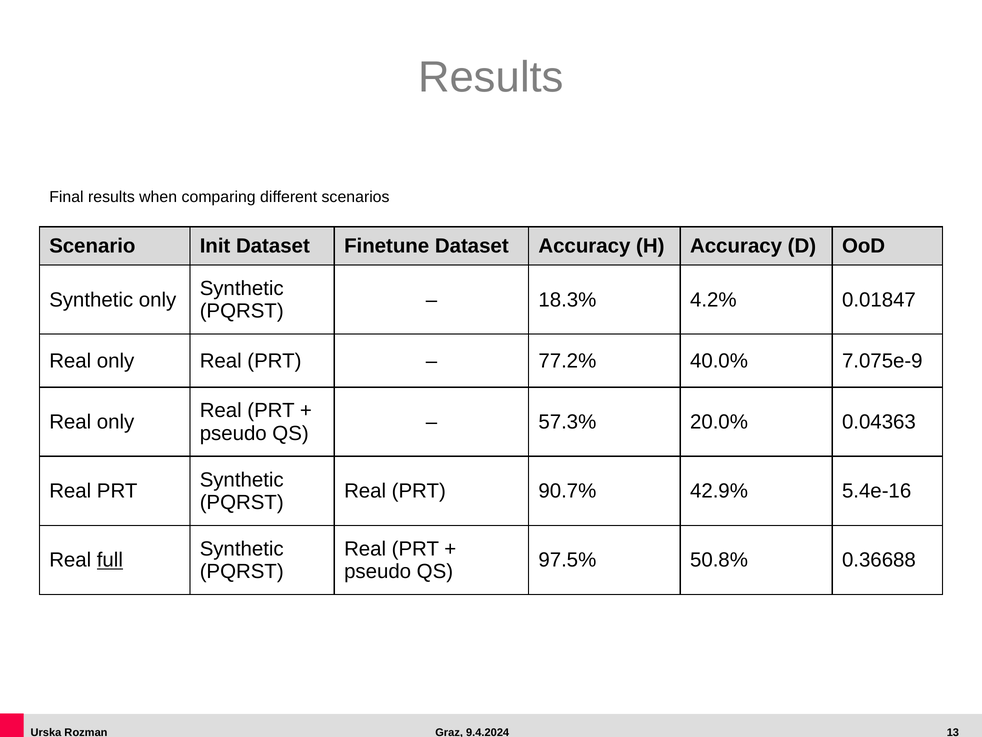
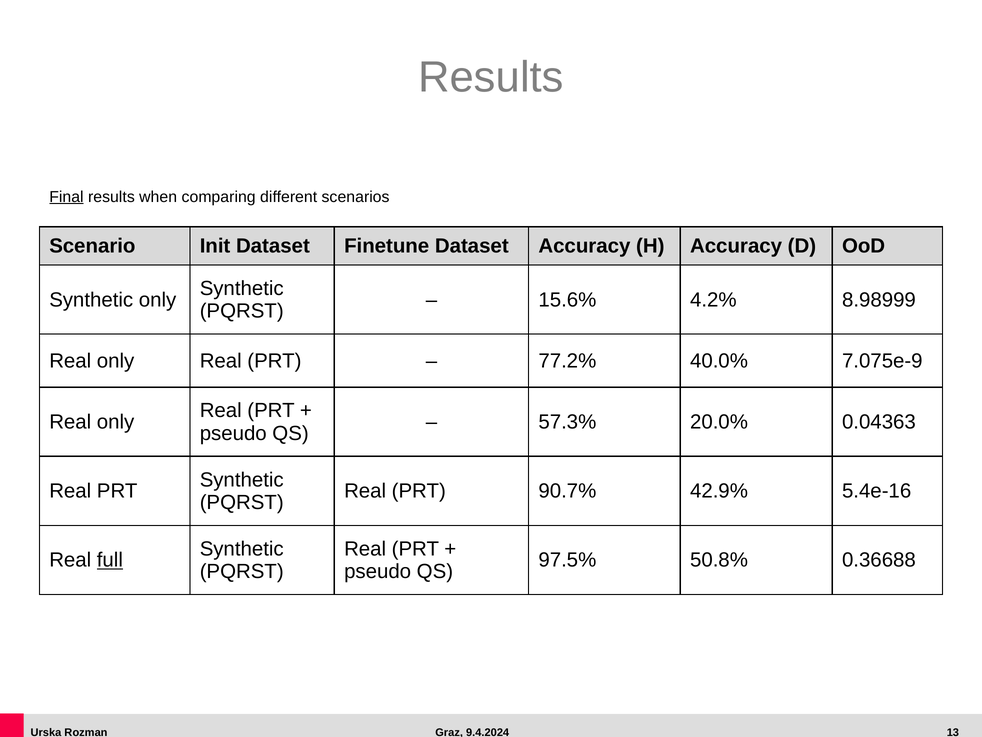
Final underline: none -> present
18.3%: 18.3% -> 15.6%
0.01847: 0.01847 -> 8.98999
